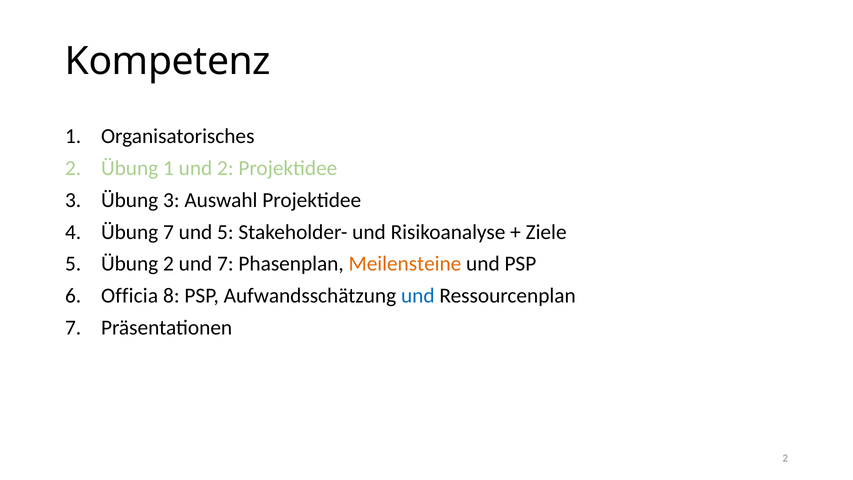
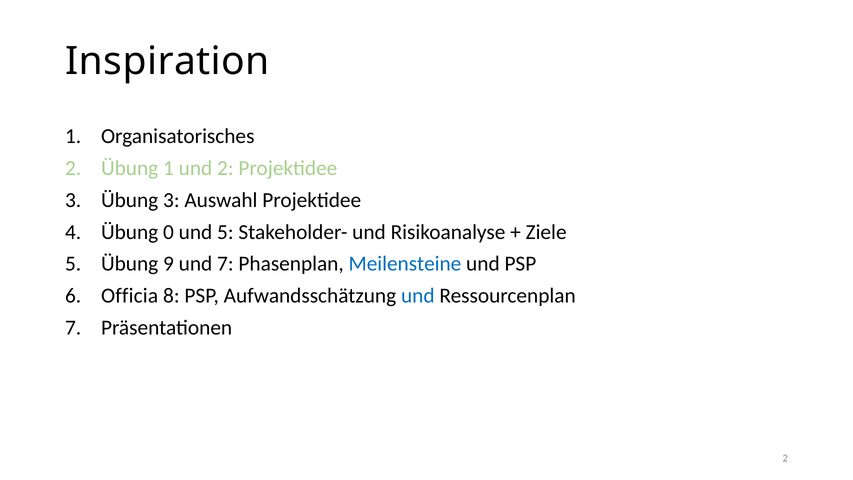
Kompetenz: Kompetenz -> Inspiration
Übung 7: 7 -> 0
Übung 2: 2 -> 9
Meilensteine colour: orange -> blue
